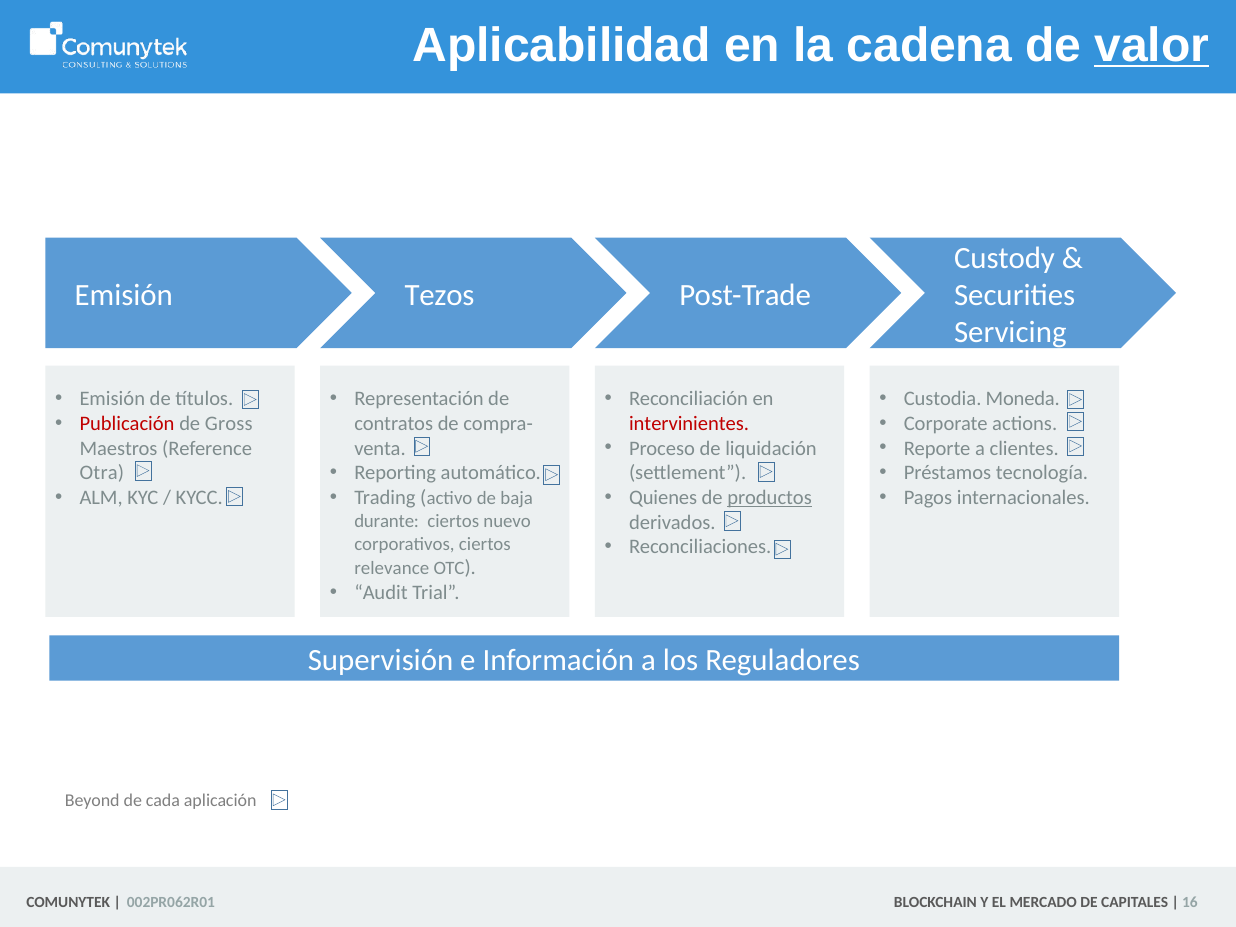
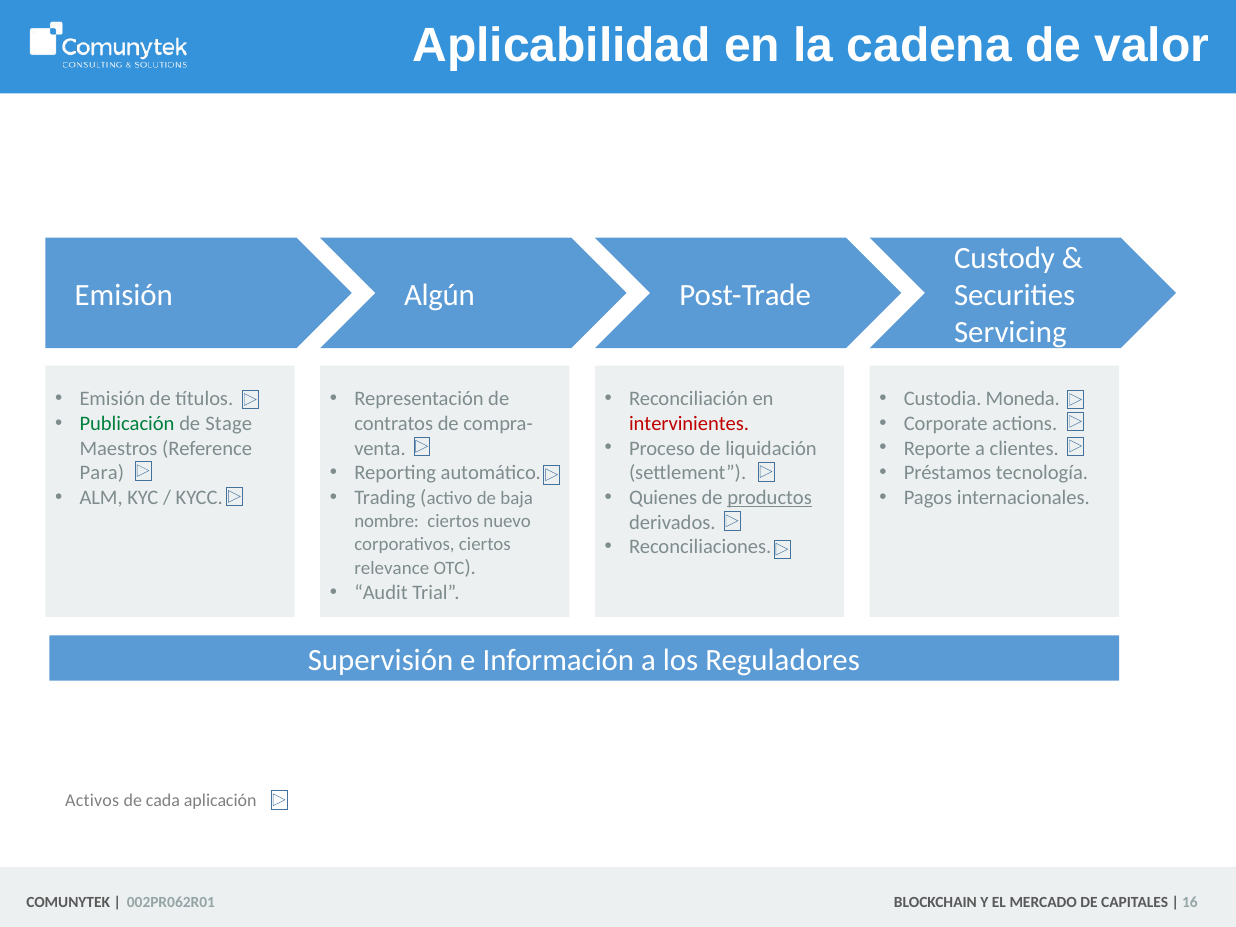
valor underline: present -> none
Tezos: Tezos -> Algún
Publicación colour: red -> green
Gross: Gross -> Stage
Otra: Otra -> Para
durante: durante -> nombre
Beyond: Beyond -> Activos
